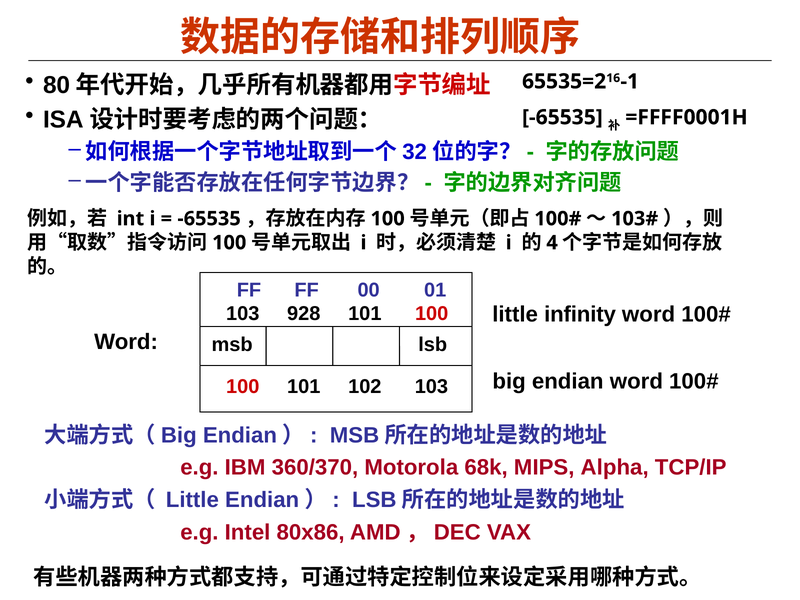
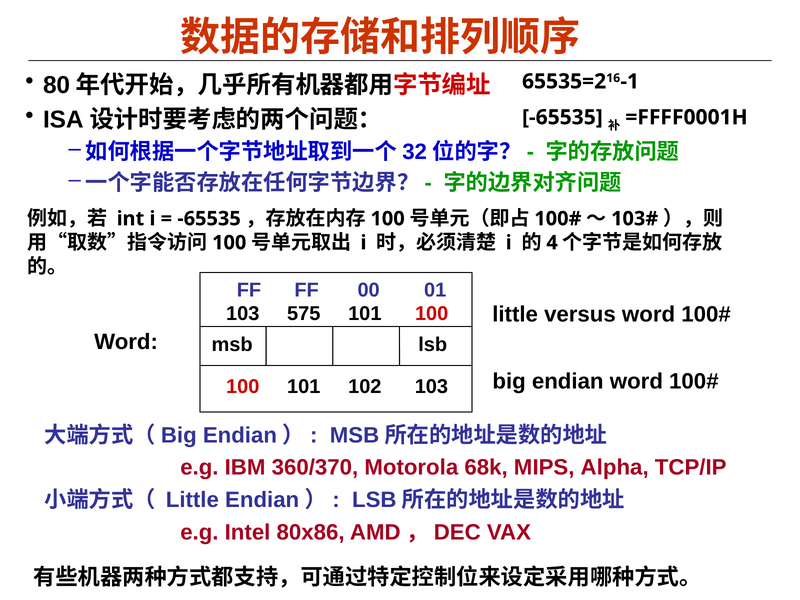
928: 928 -> 575
infinity: infinity -> versus
